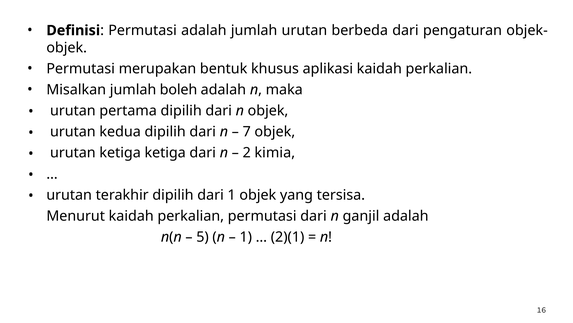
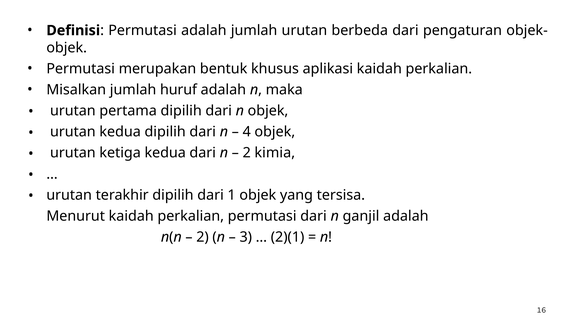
boleh: boleh -> huruf
7: 7 -> 4
ketiga ketiga: ketiga -> kedua
5 at (203, 237): 5 -> 2
1 at (246, 237): 1 -> 3
